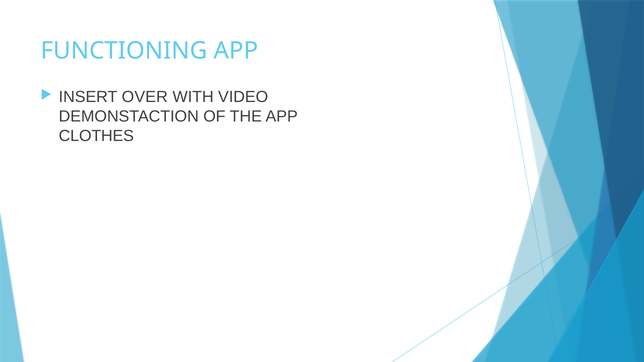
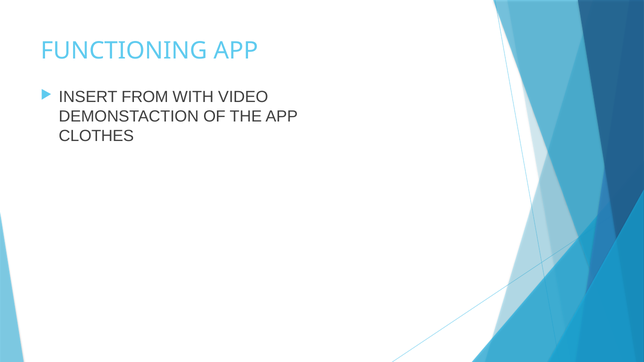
OVER: OVER -> FROM
